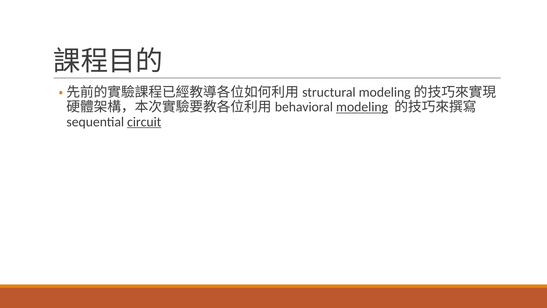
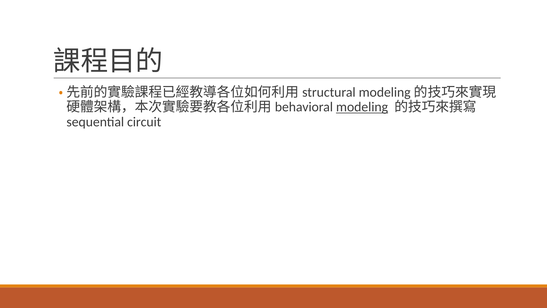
circuit underline: present -> none
